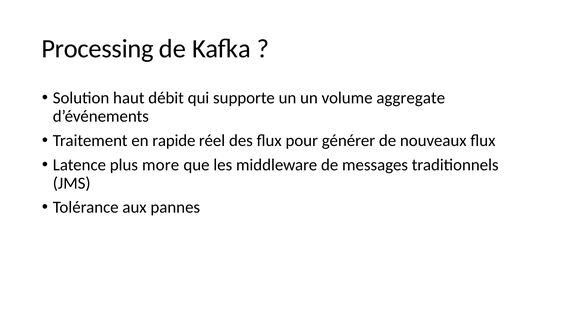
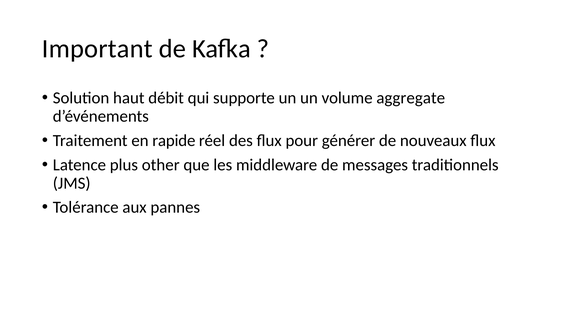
Processing: Processing -> Important
more: more -> other
